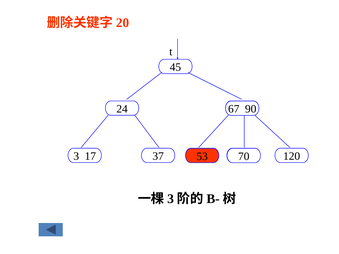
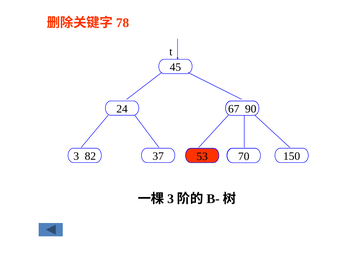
20: 20 -> 78
17: 17 -> 82
120: 120 -> 150
